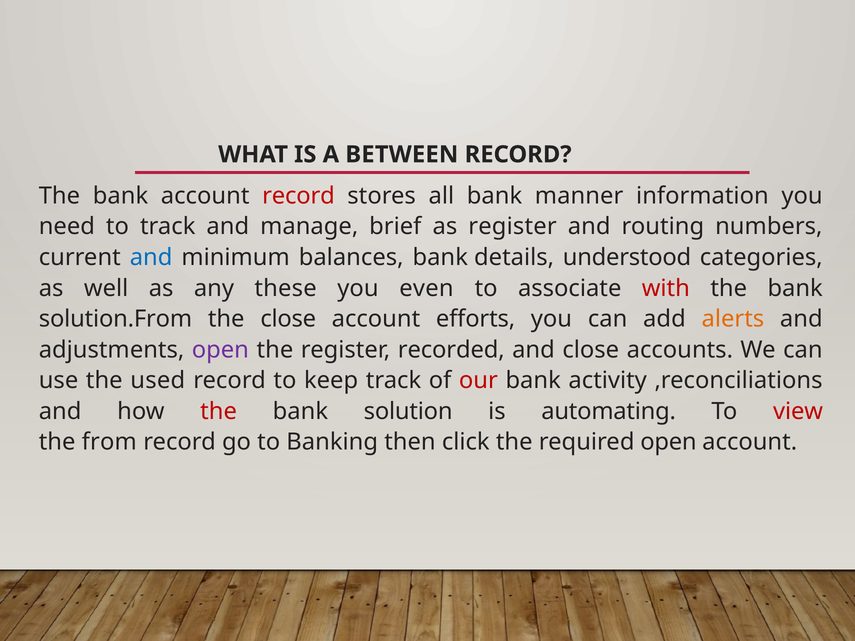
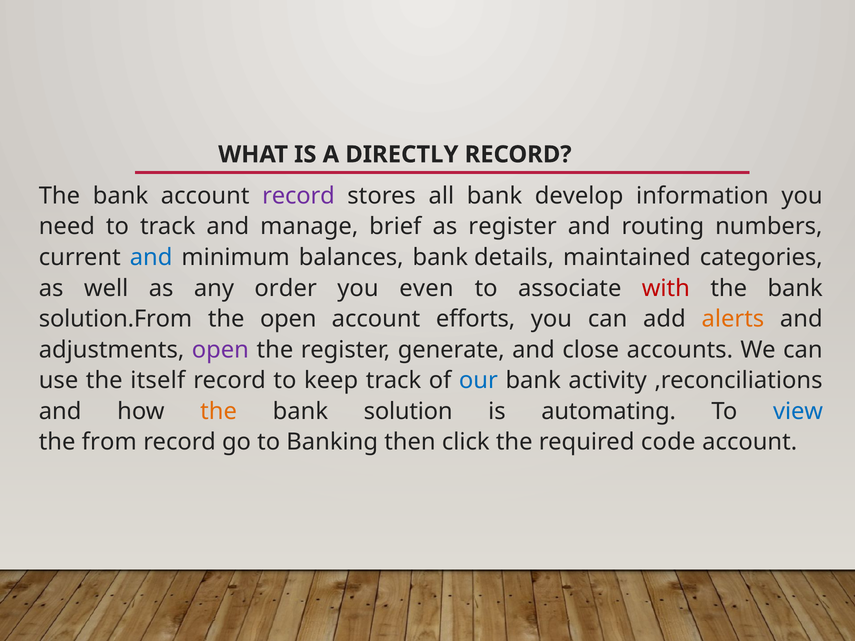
BETWEEN: BETWEEN -> DIRECTLY
record at (299, 196) colour: red -> purple
manner: manner -> develop
understood: understood -> maintained
these: these -> order
the close: close -> open
recorded: recorded -> generate
used: used -> itself
our colour: red -> blue
the at (219, 411) colour: red -> orange
view colour: red -> blue
required open: open -> code
